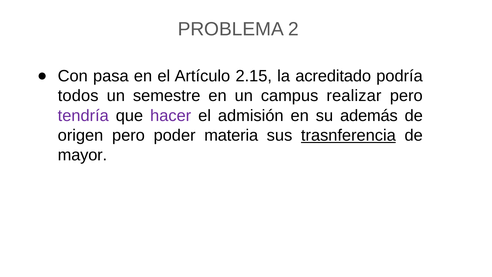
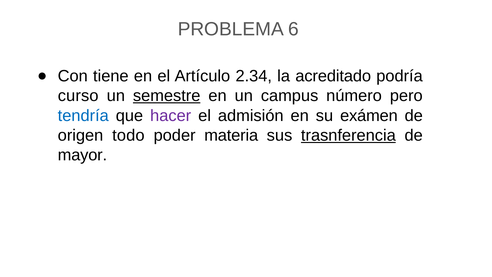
2: 2 -> 6
pasa: pasa -> tiene
2.15: 2.15 -> 2.34
todos: todos -> curso
semestre underline: none -> present
realizar: realizar -> número
tendría colour: purple -> blue
además: además -> exámen
origen pero: pero -> todo
